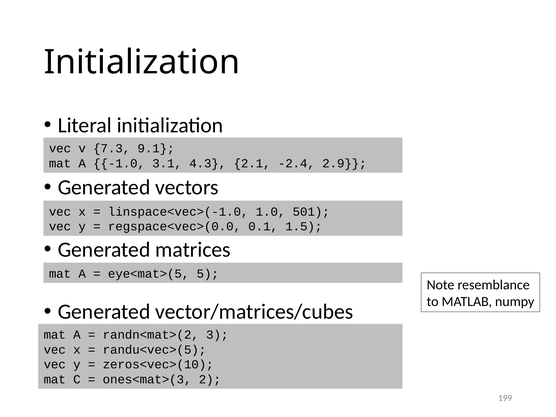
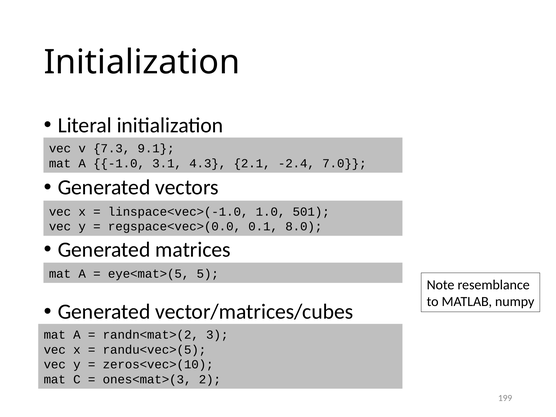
2.9: 2.9 -> 7.0
1.5: 1.5 -> 8.0
